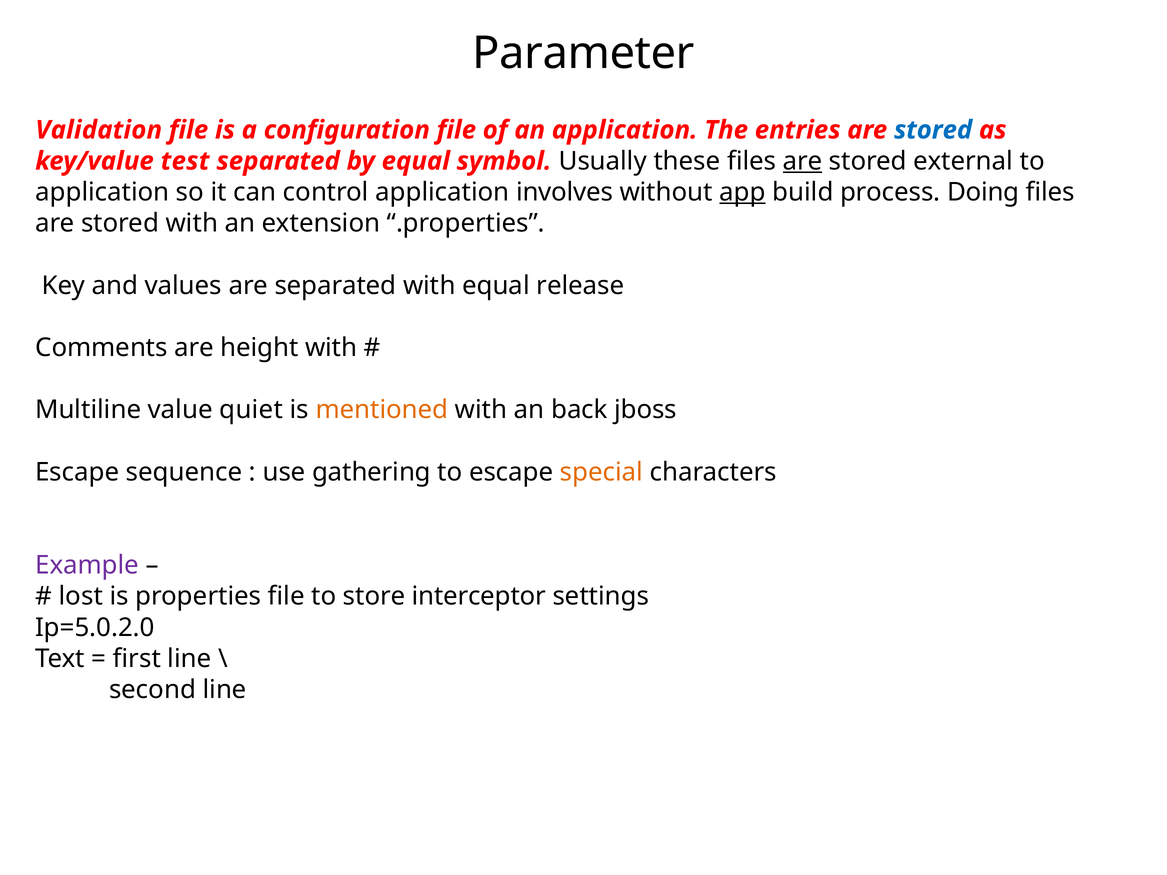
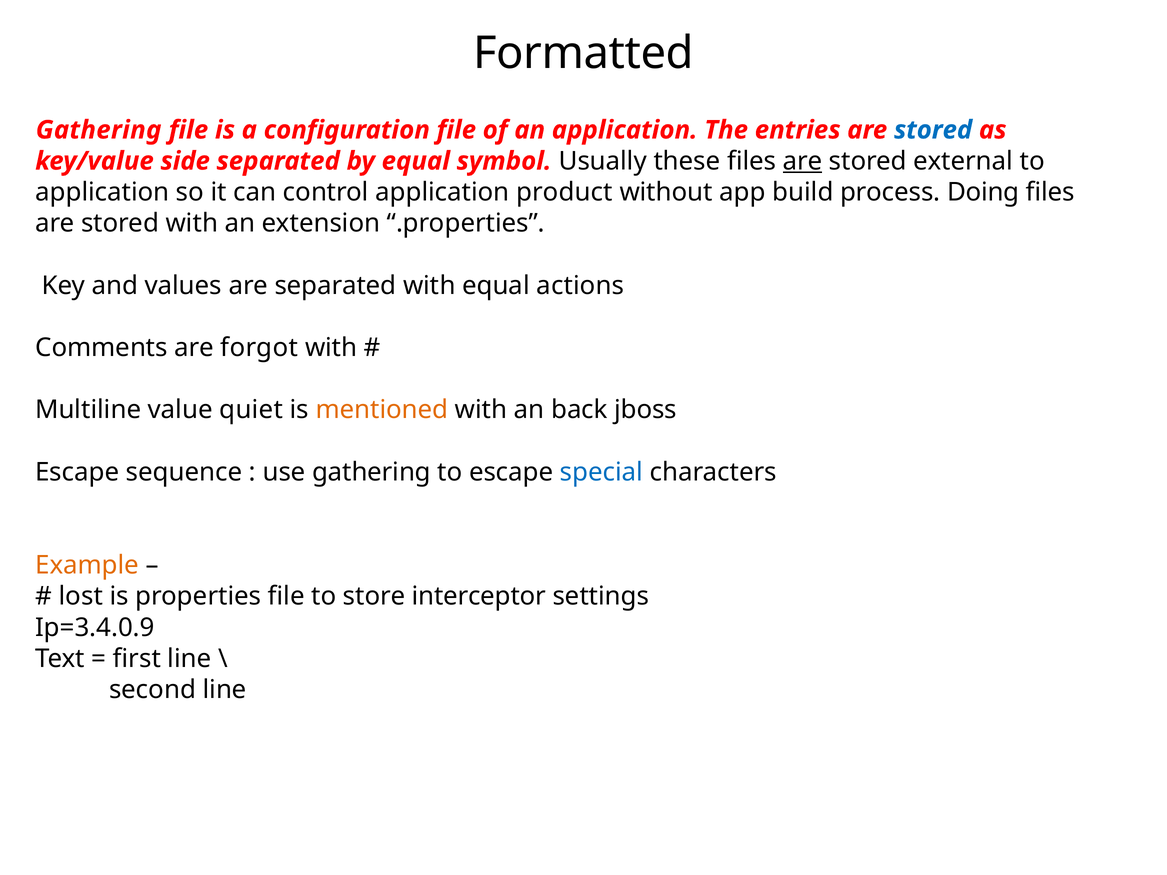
Parameter: Parameter -> Formatted
Validation at (99, 130): Validation -> Gathering
test: test -> side
involves: involves -> product
app underline: present -> none
release: release -> actions
height: height -> forgot
special colour: orange -> blue
Example colour: purple -> orange
Ip=5.0.2.0: Ip=5.0.2.0 -> Ip=3.4.0.9
